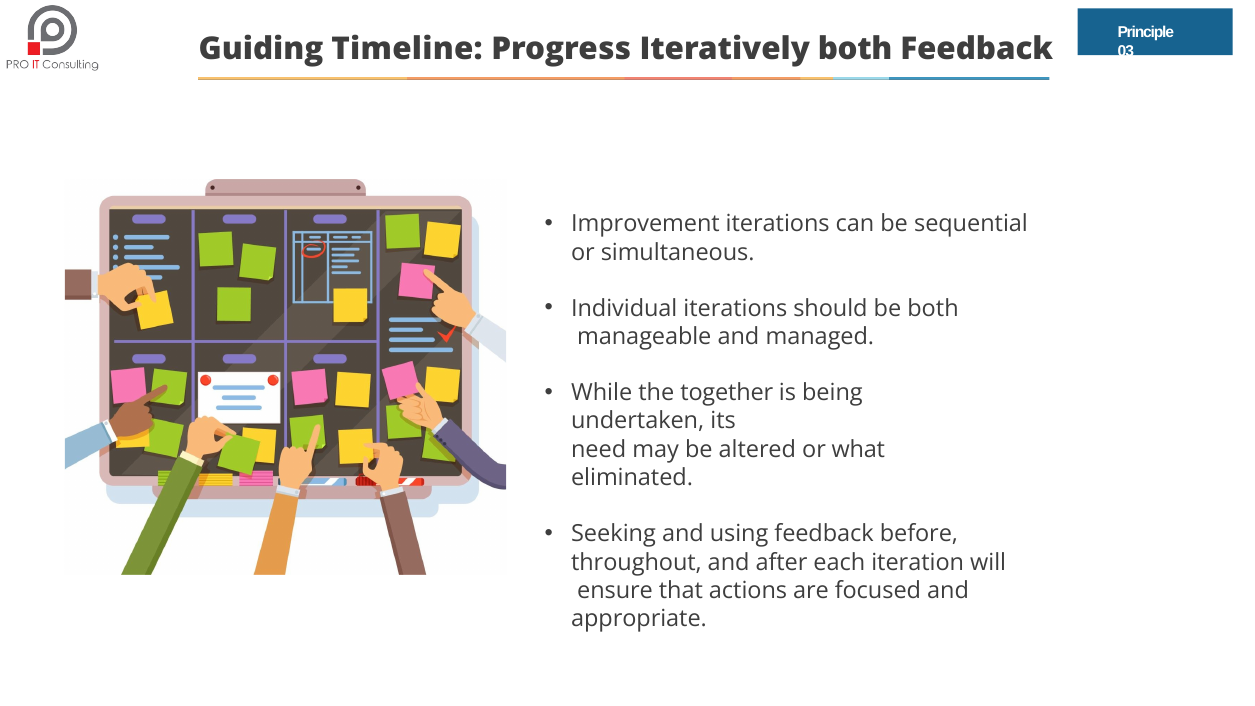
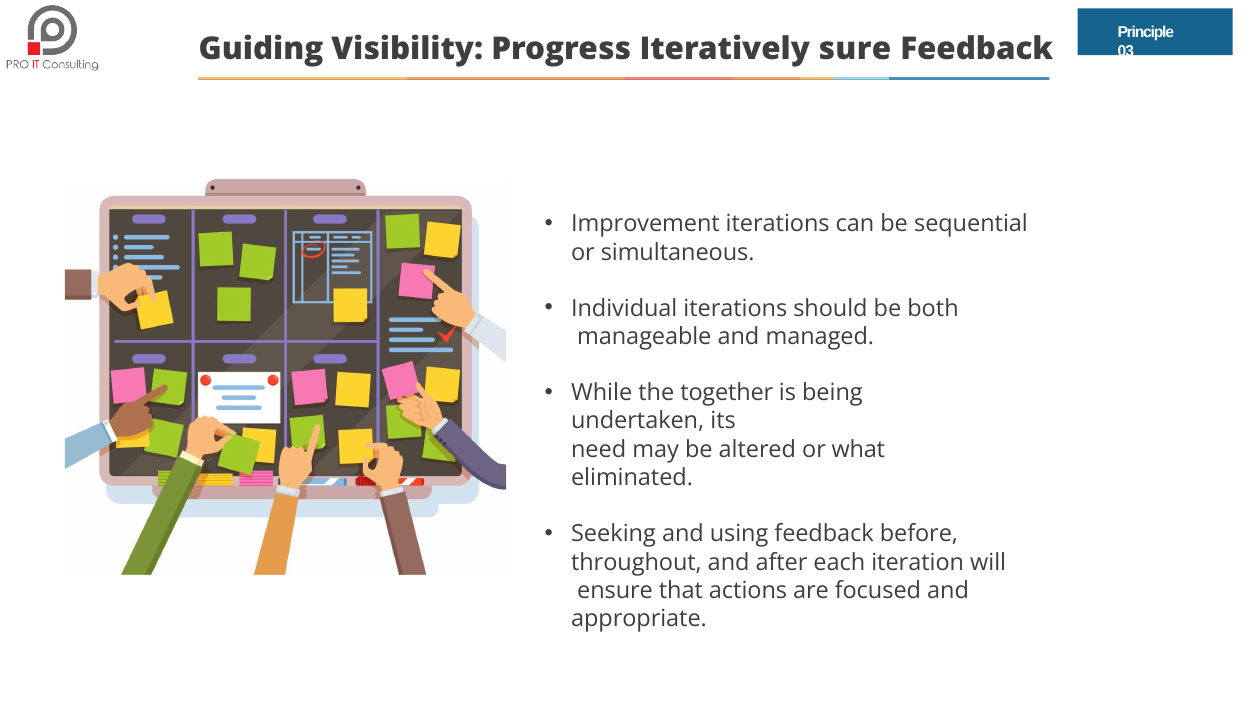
Timeline: Timeline -> Visibility
Iteratively both: both -> sure
